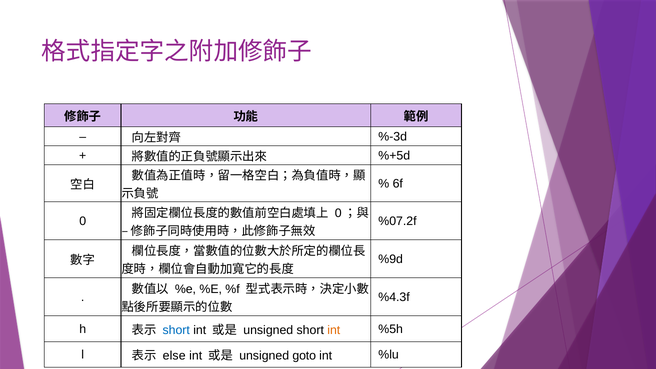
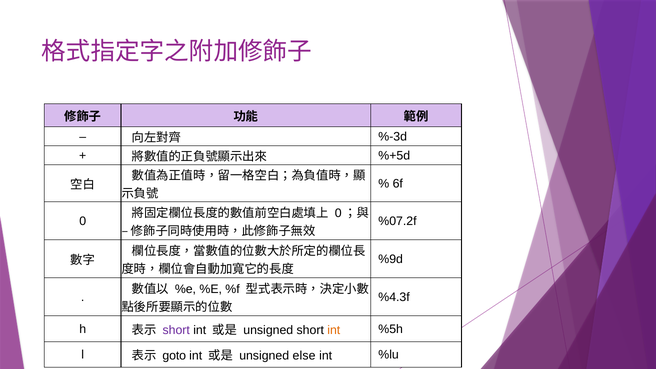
short at (176, 330) colour: blue -> purple
else: else -> goto
goto: goto -> else
